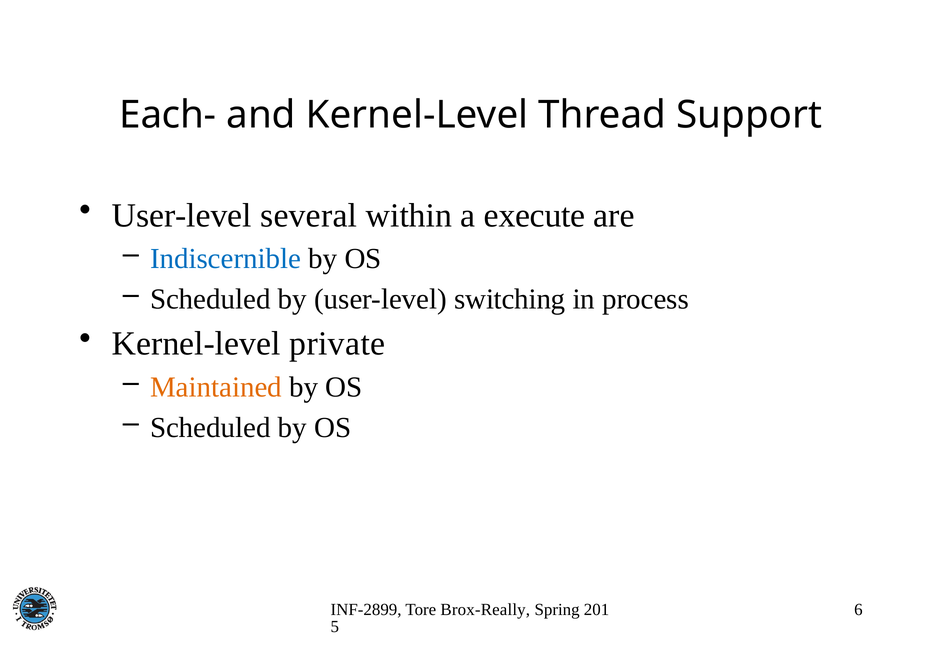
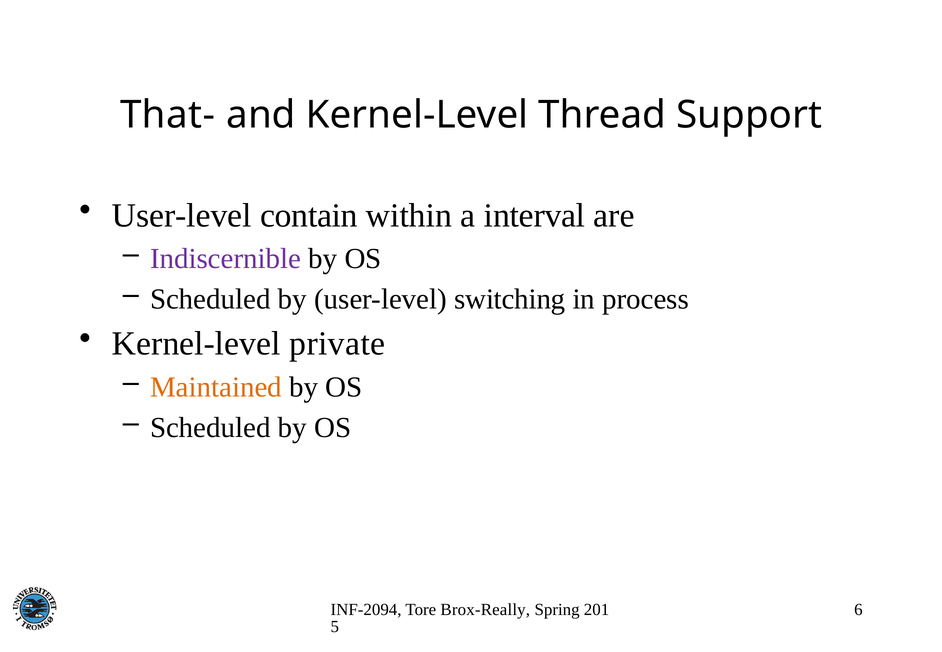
Each-: Each- -> That-
several: several -> contain
execute: execute -> interval
Indiscernible colour: blue -> purple
INF-2899: INF-2899 -> INF-2094
